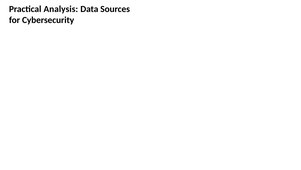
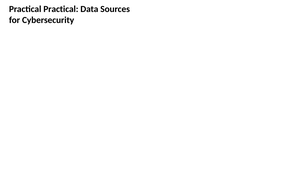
Practical Analysis: Analysis -> Practical
